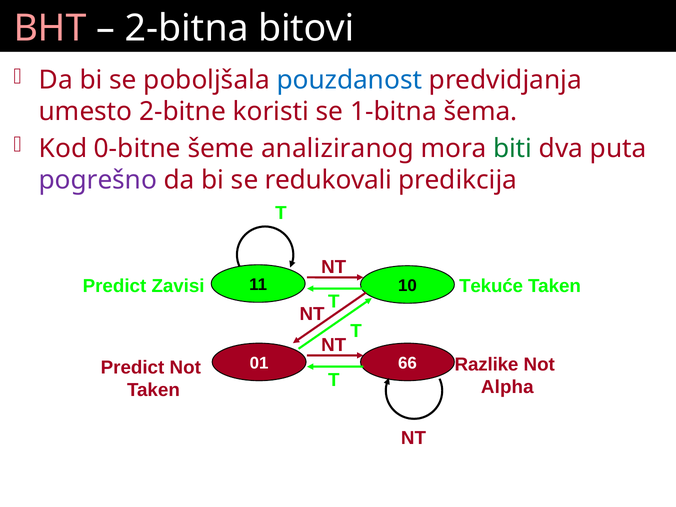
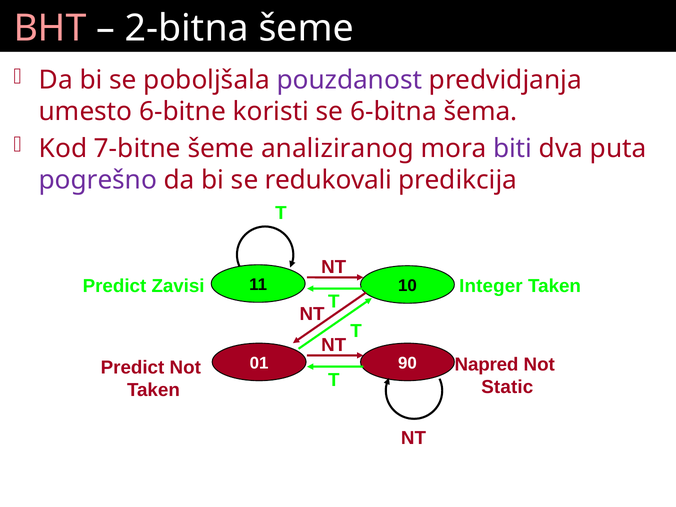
2-bitna bitovi: bitovi -> šeme
pouzdanost colour: blue -> purple
2-bitne: 2-bitne -> 6-bitne
1-bitna: 1-bitna -> 6-bitna
0-bitne: 0-bitne -> 7-bitne
biti colour: green -> purple
Tekuće: Tekuće -> Integer
66: 66 -> 90
Razlike: Razlike -> Napred
Alpha: Alpha -> Static
